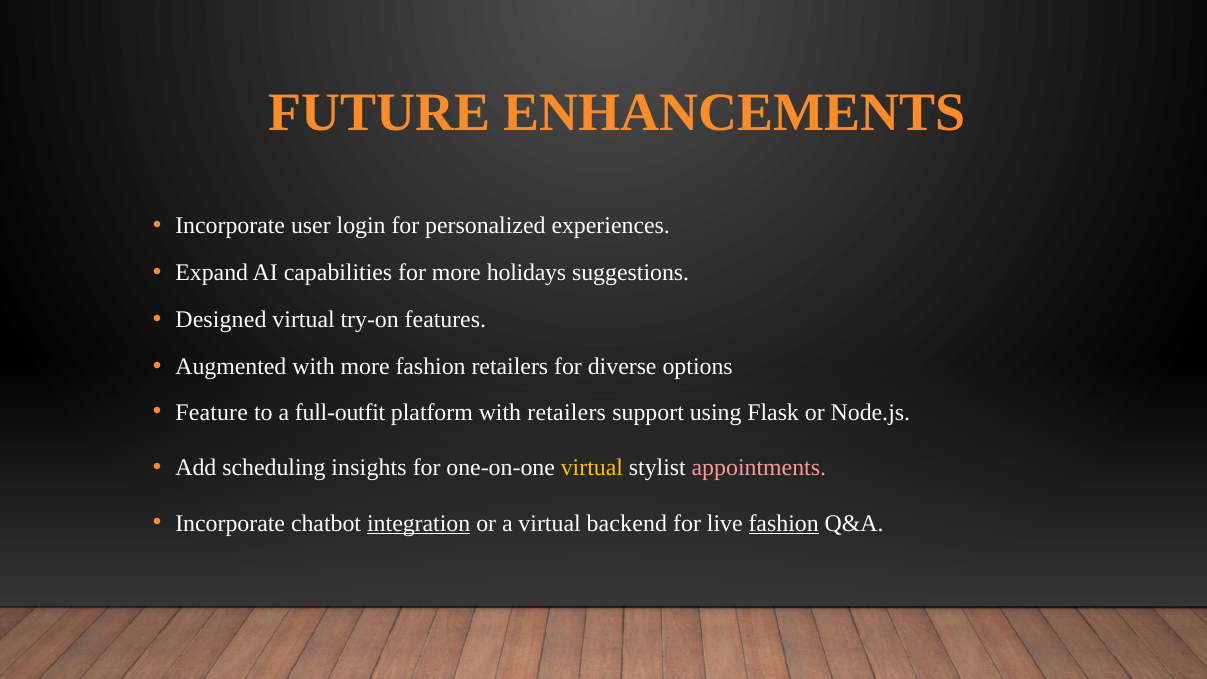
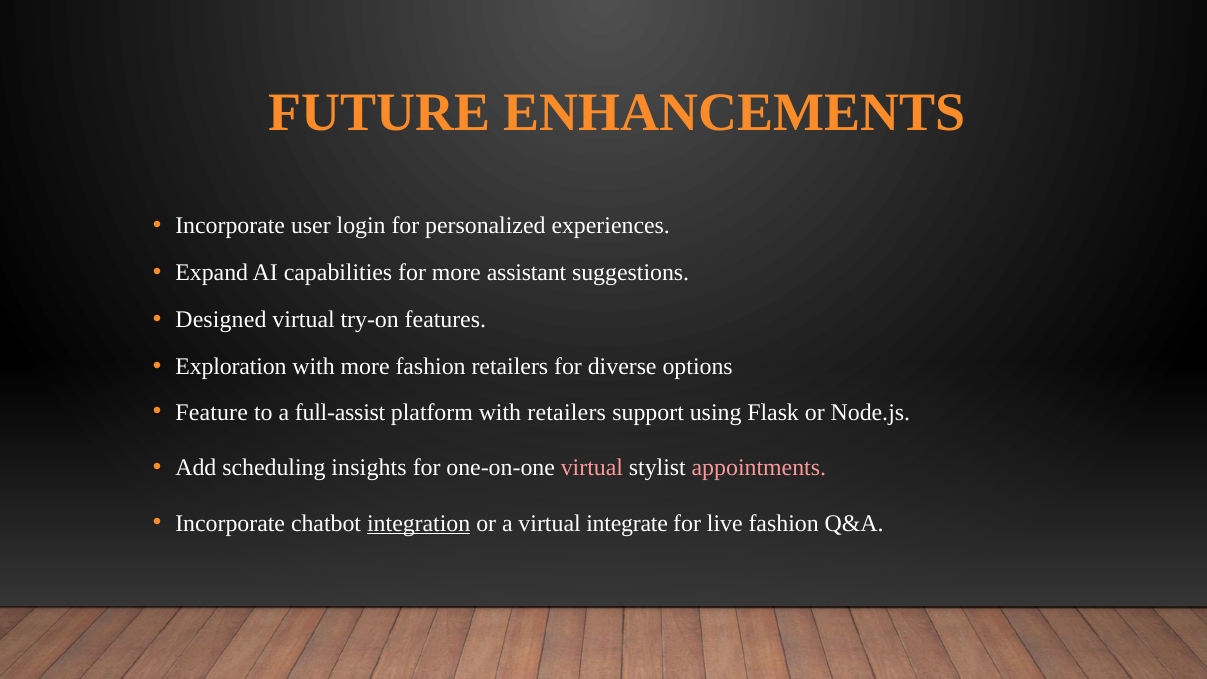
holidays: holidays -> assistant
Augmented: Augmented -> Exploration
full-outfit: full-outfit -> full-assist
virtual at (592, 468) colour: yellow -> pink
backend: backend -> integrate
fashion at (784, 523) underline: present -> none
